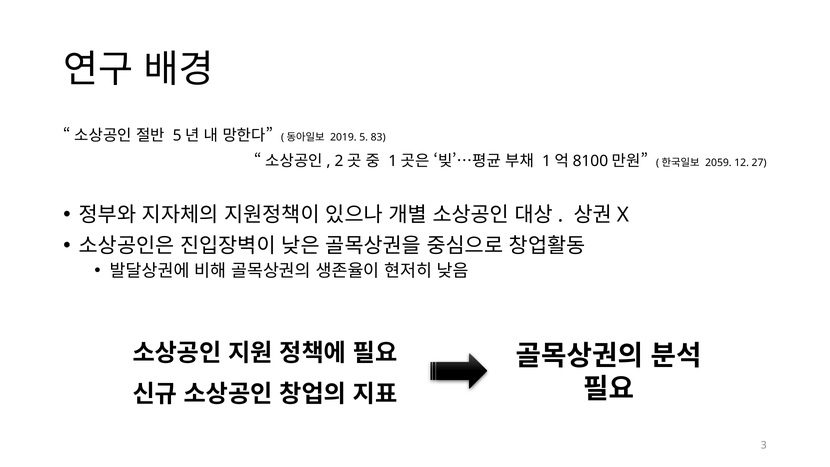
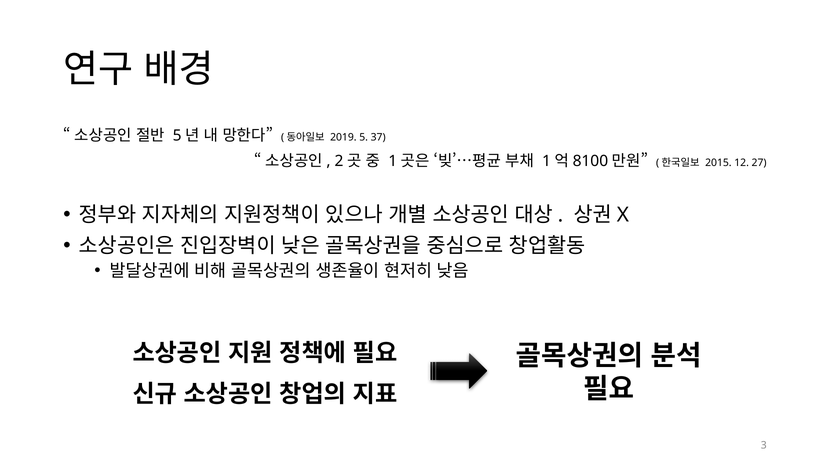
83: 83 -> 37
2059: 2059 -> 2015
